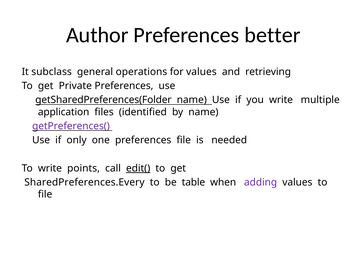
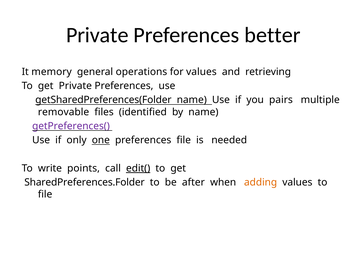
Author at (97, 35): Author -> Private
subclass: subclass -> memory
you write: write -> pairs
application: application -> removable
one underline: none -> present
SharedPreferences.Every: SharedPreferences.Every -> SharedPreferences.Folder
table: table -> after
adding colour: purple -> orange
